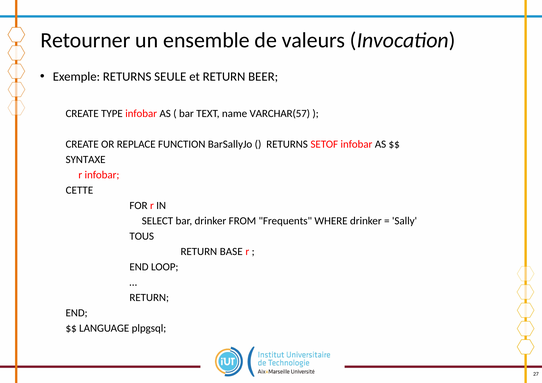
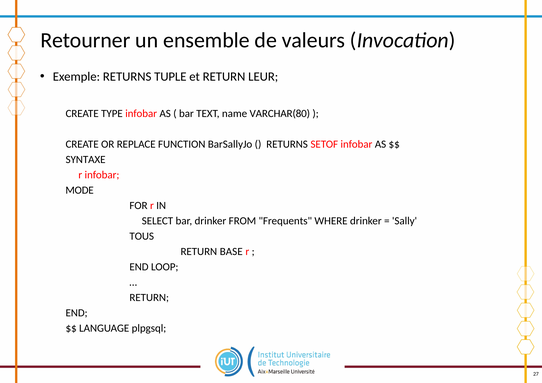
SEULE: SEULE -> TUPLE
BEER: BEER -> LEUR
VARCHAR(57: VARCHAR(57 -> VARCHAR(80
CETTE: CETTE -> MODE
